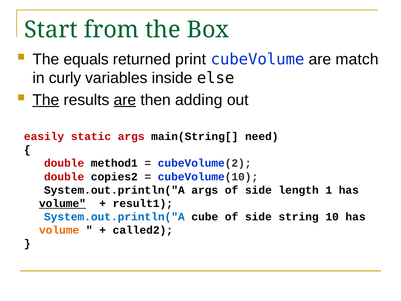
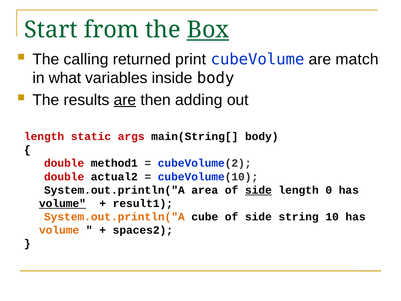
Box underline: none -> present
equals: equals -> calling
curly: curly -> what
inside else: else -> body
The at (46, 100) underline: present -> none
easily at (44, 136): easily -> length
main(String[ need: need -> body
copies2: copies2 -> actual2
System.out.println("A args: args -> area
side at (258, 190) underline: none -> present
1: 1 -> 0
System.out.println("A at (114, 217) colour: blue -> orange
called2: called2 -> spaces2
